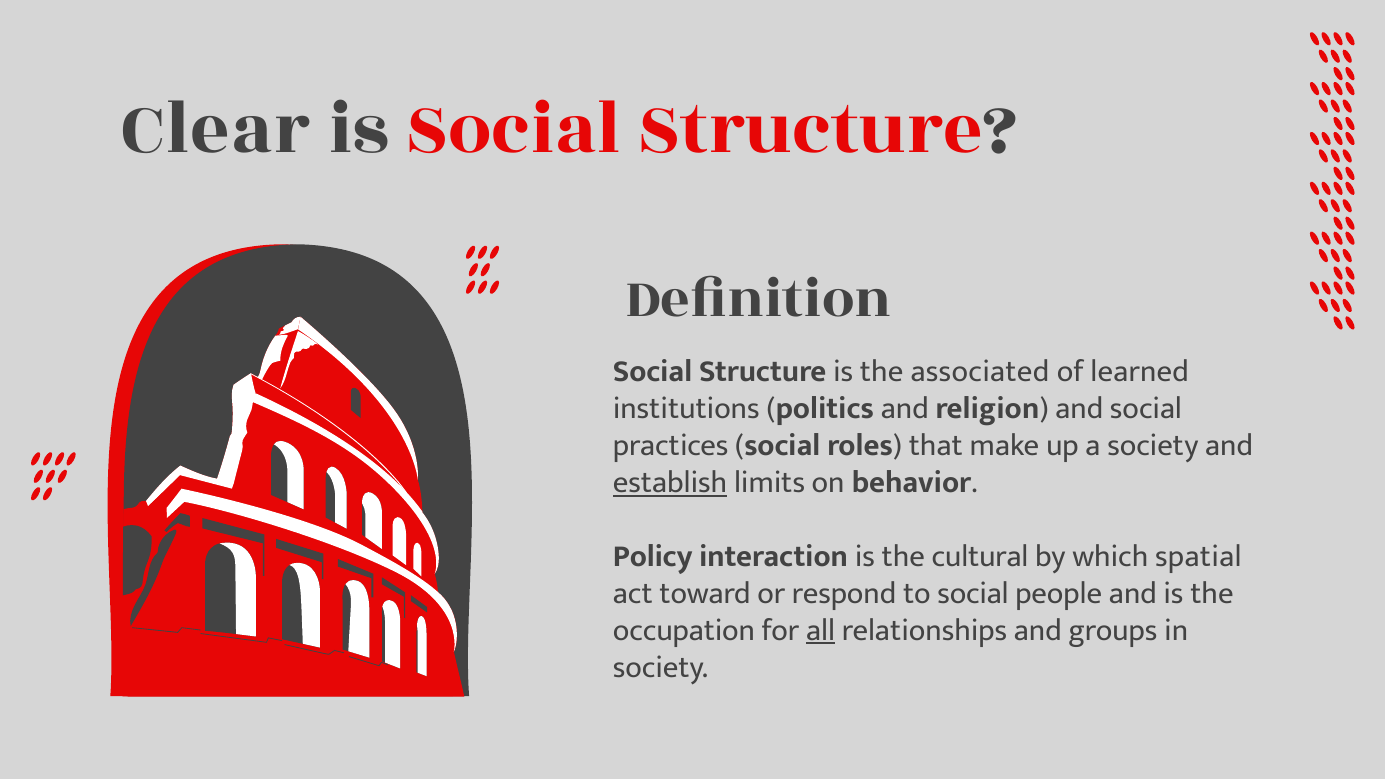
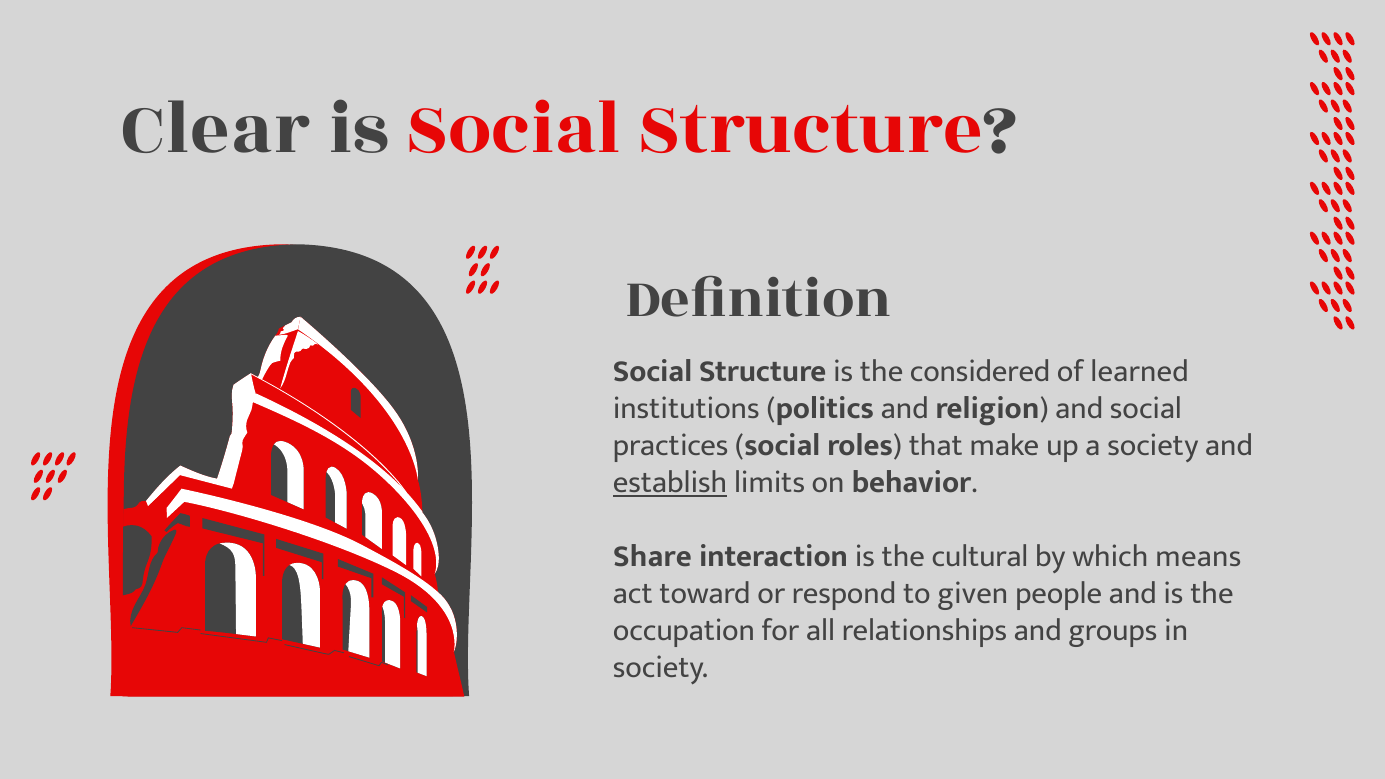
associated: associated -> considered
Policy: Policy -> Share
spatial: spatial -> means
to social: social -> given
all underline: present -> none
